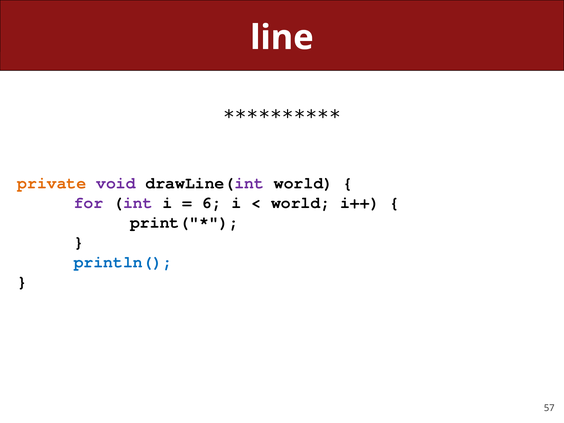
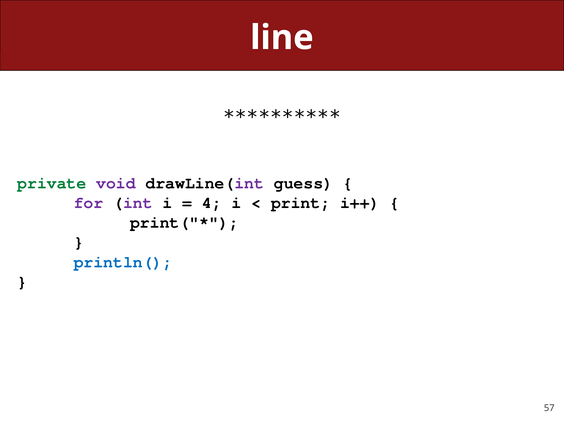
private colour: orange -> green
drawLine(int world: world -> guess
6: 6 -> 4
world at (301, 203): world -> print
